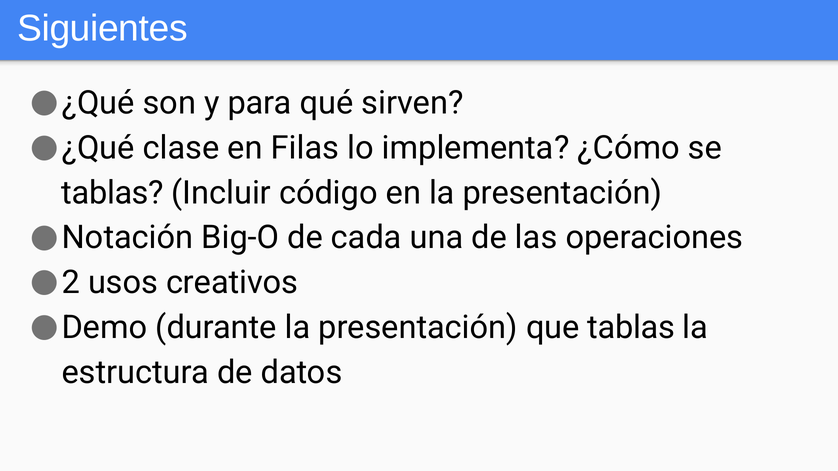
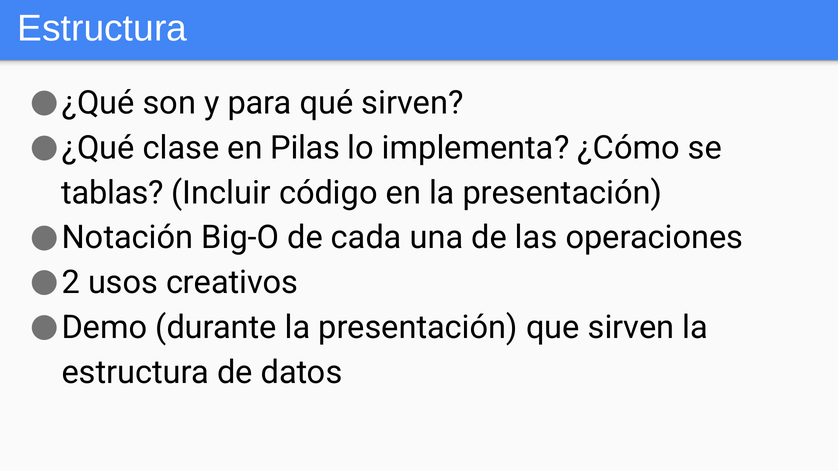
Siguientes at (102, 29): Siguientes -> Estructura
Filas: Filas -> Pilas
que tablas: tablas -> sirven
